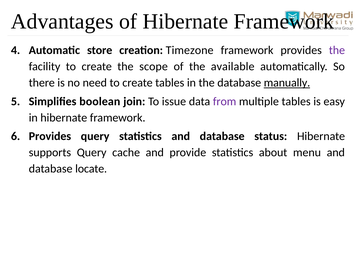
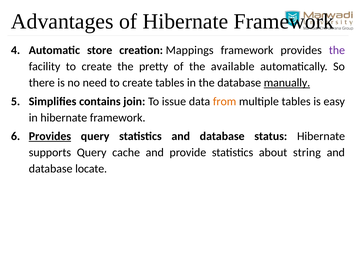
Timezone: Timezone -> Mappings
scope: scope -> pretty
boolean: boolean -> contains
from colour: purple -> orange
Provides at (50, 136) underline: none -> present
menu: menu -> string
